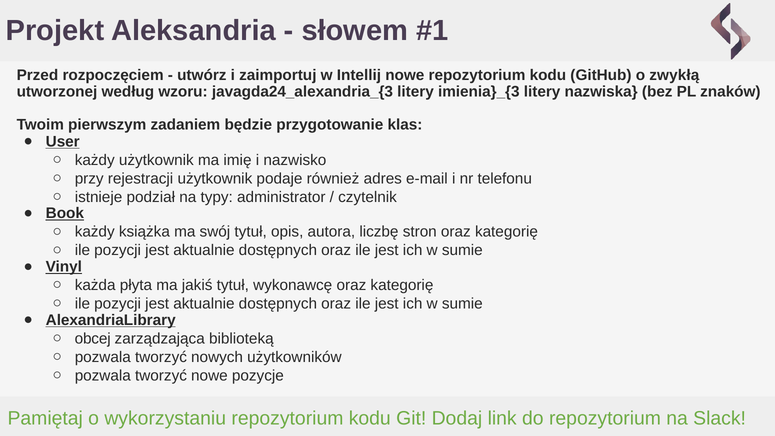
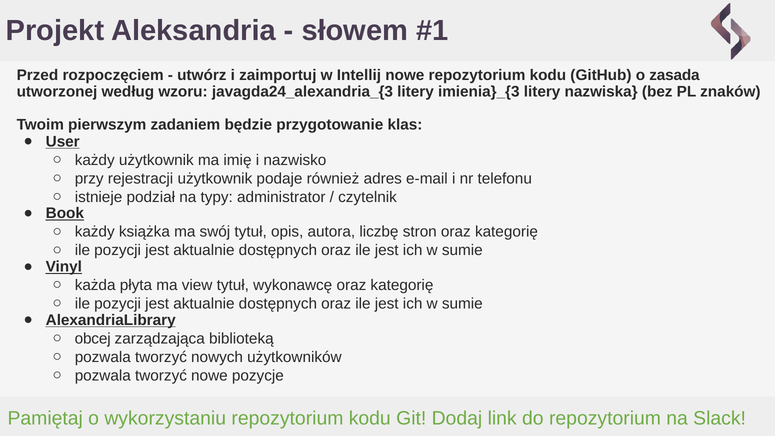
zwykłą: zwykłą -> zasada
jakiś: jakiś -> view
